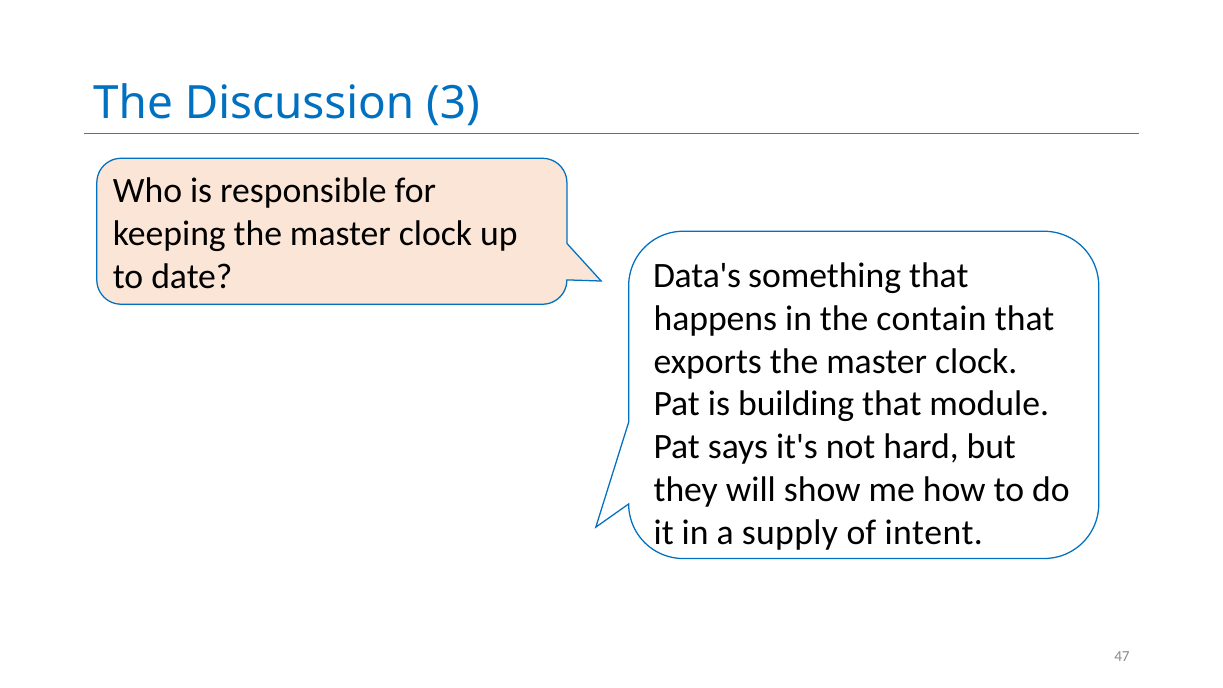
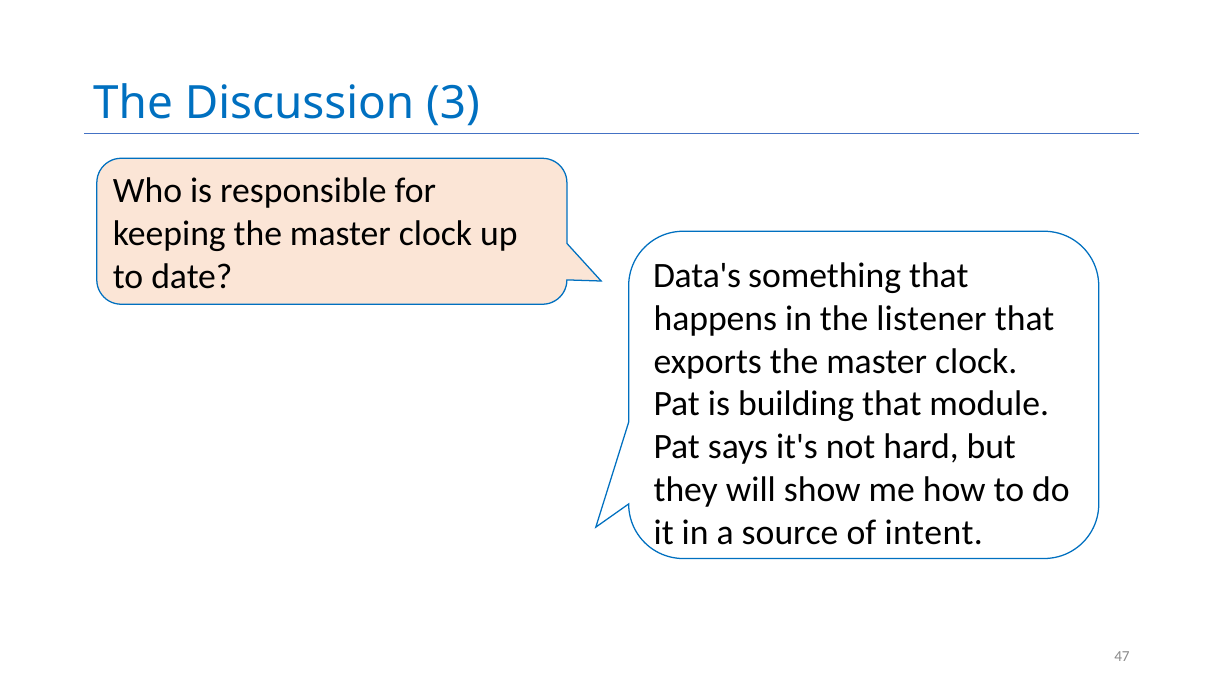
contain: contain -> listener
supply: supply -> source
